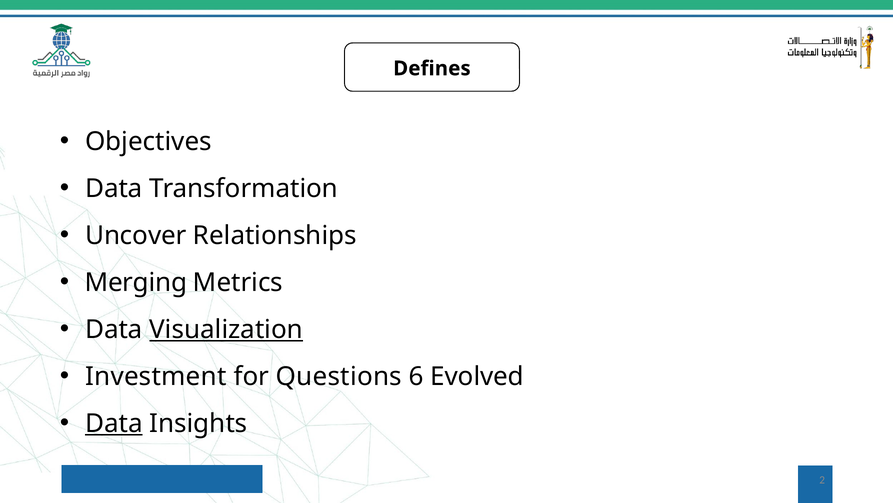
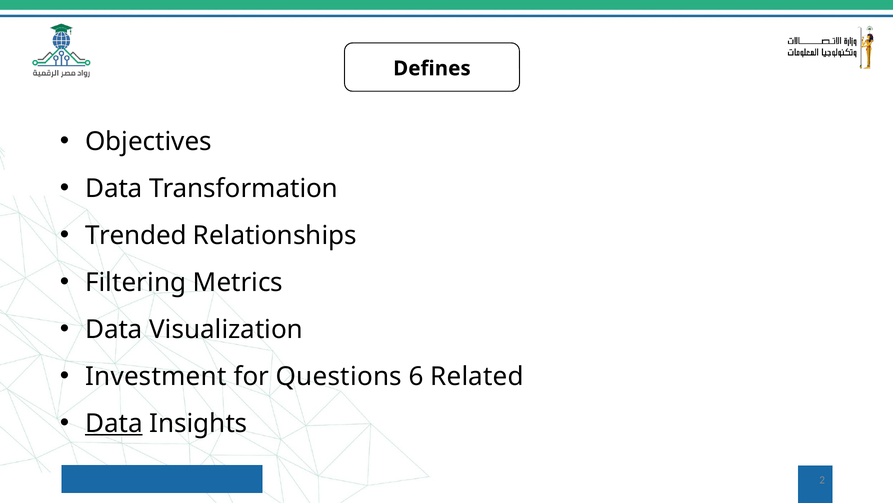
Uncover: Uncover -> Trended
Merging: Merging -> Filtering
Visualization underline: present -> none
Evolved: Evolved -> Related
